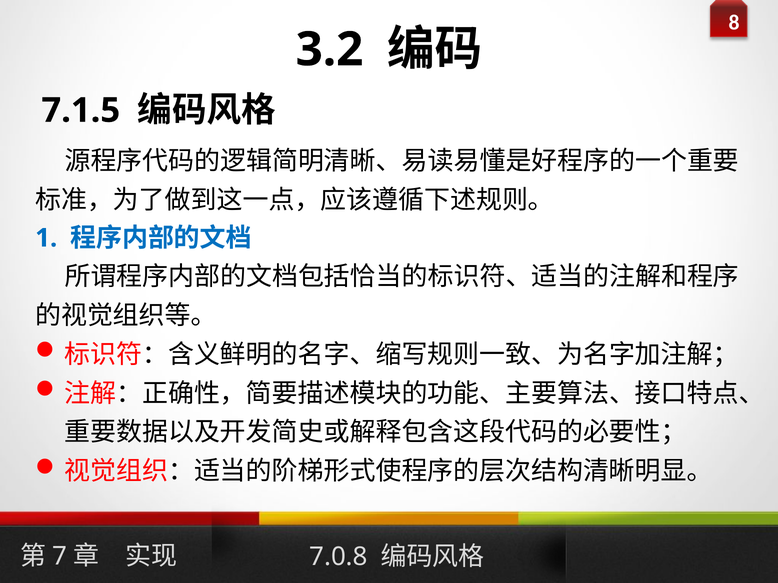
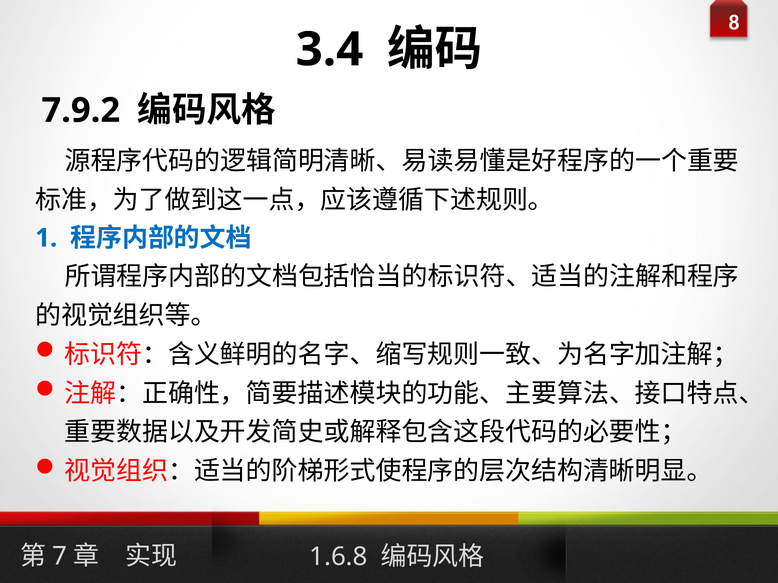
3.2: 3.2 -> 3.4
7.1.5: 7.1.5 -> 7.9.2
7.0.8: 7.0.8 -> 1.6.8
